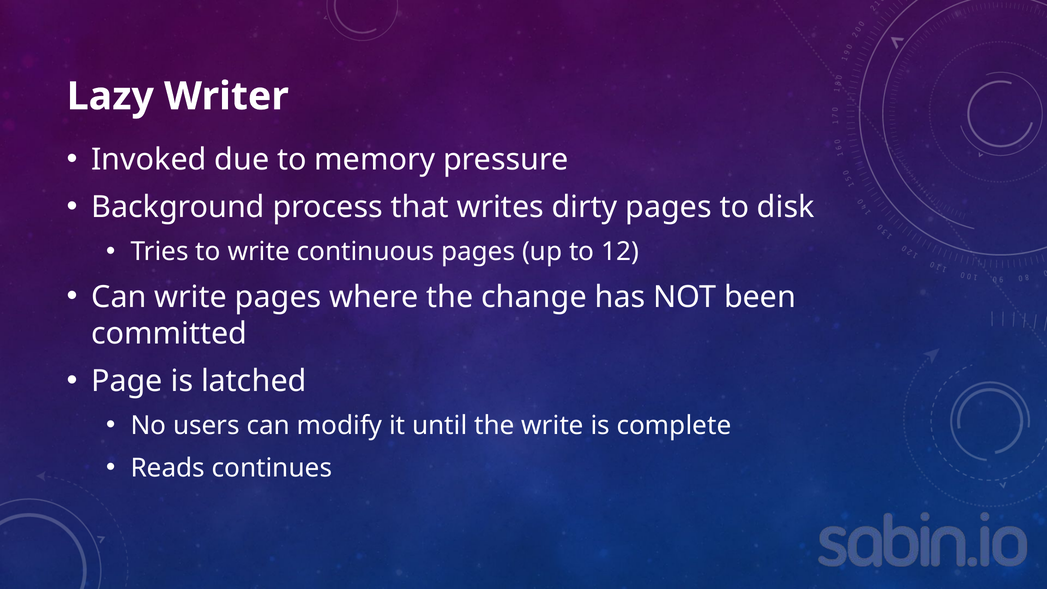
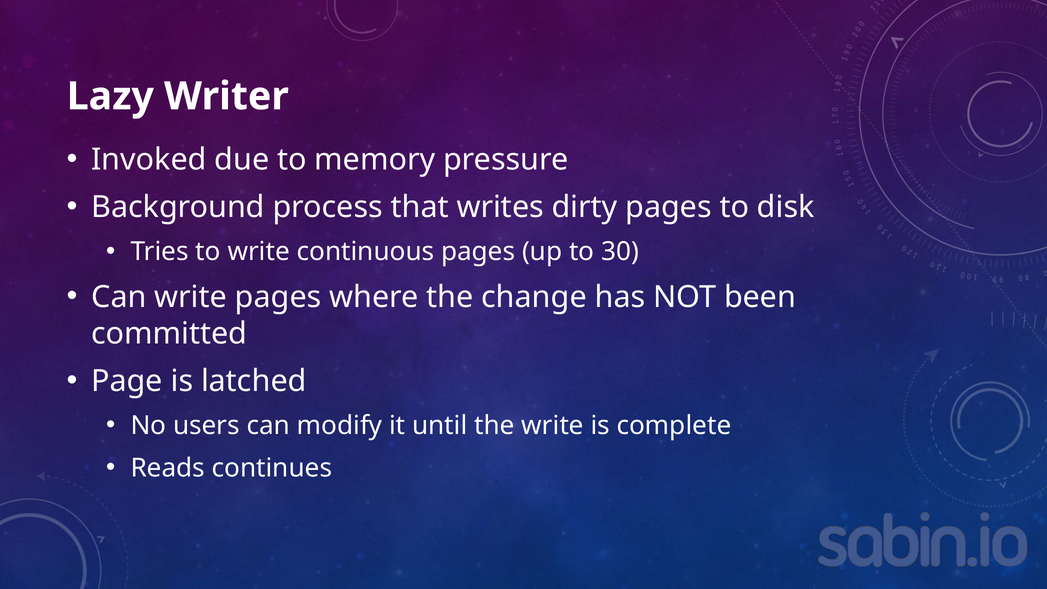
12: 12 -> 30
